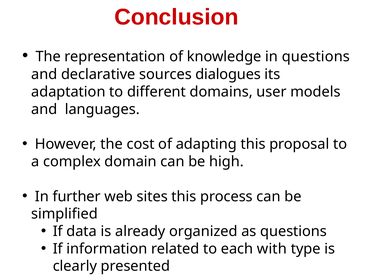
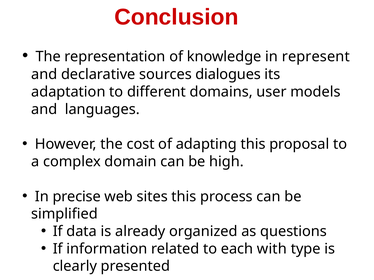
in questions: questions -> represent
further: further -> precise
